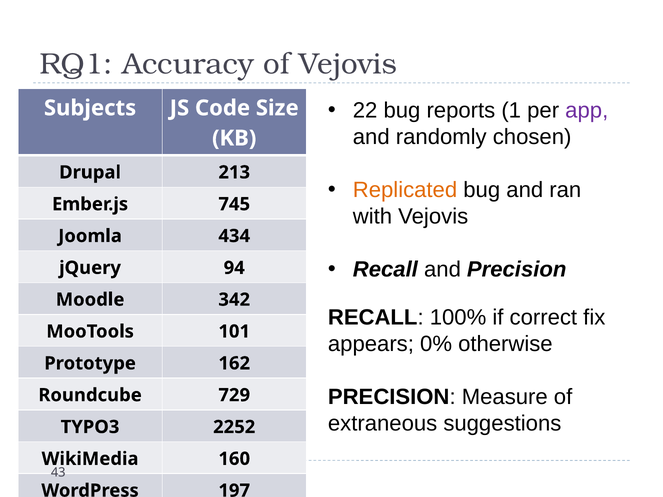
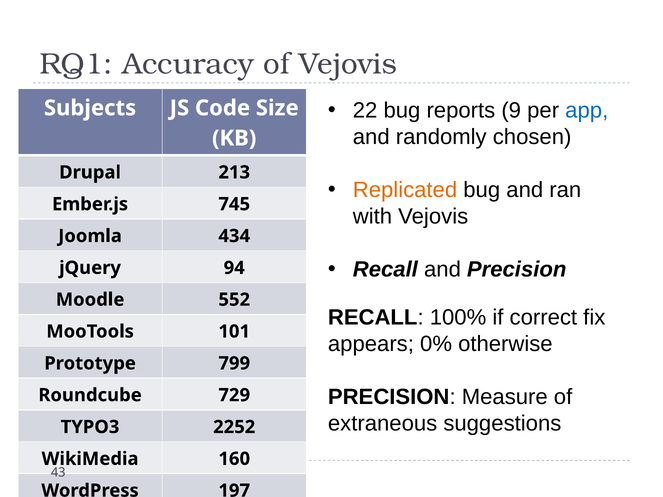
1: 1 -> 9
app colour: purple -> blue
342: 342 -> 552
162: 162 -> 799
